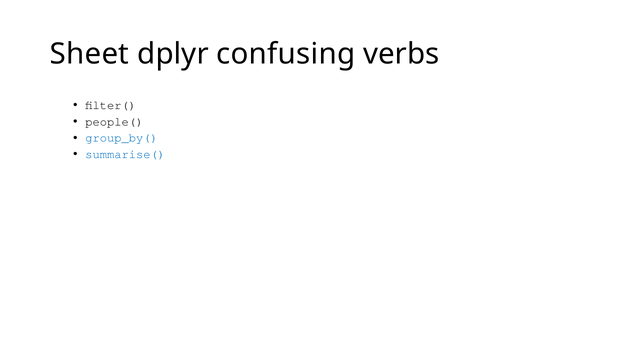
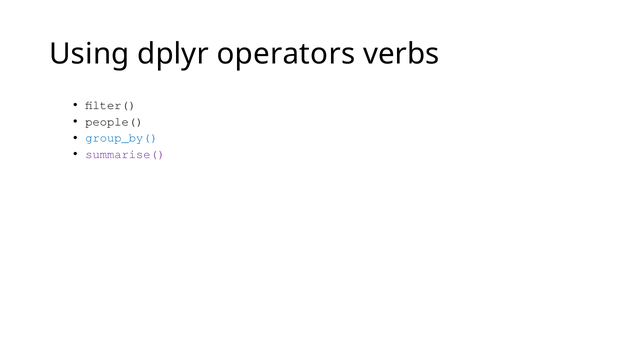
Sheet: Sheet -> Using
confusing: confusing -> operators
summarise( colour: blue -> purple
